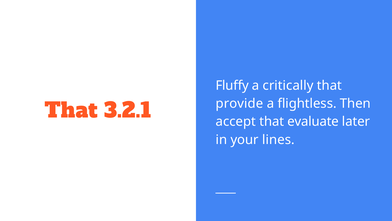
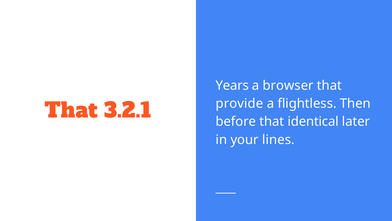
Fluffy: Fluffy -> Years
critically: critically -> browser
accept: accept -> before
evaluate: evaluate -> identical
